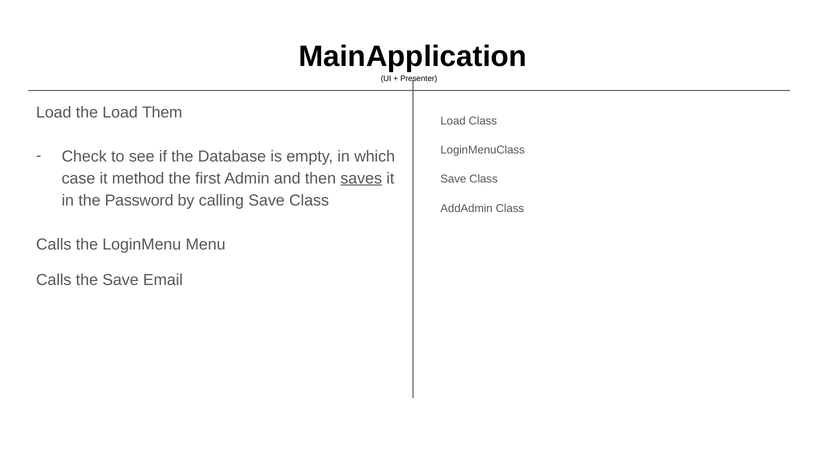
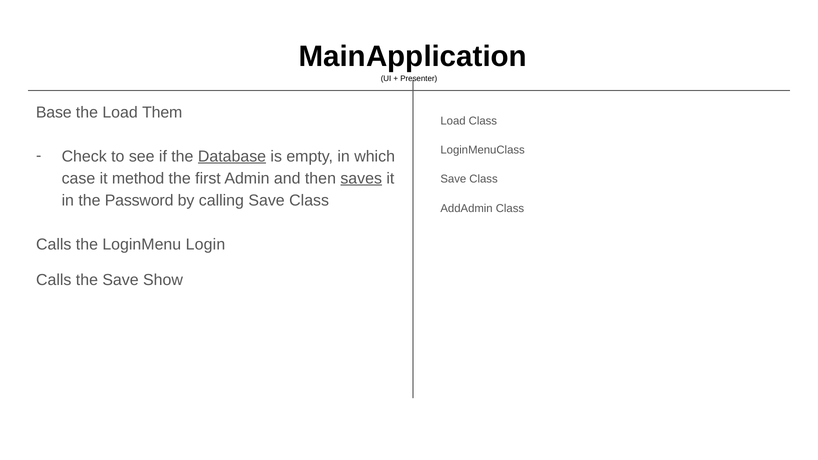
Load at (54, 112): Load -> Base
Database underline: none -> present
Menu: Menu -> Login
Email: Email -> Show
